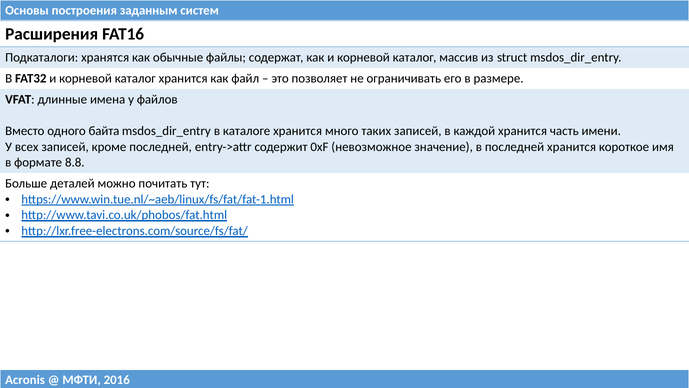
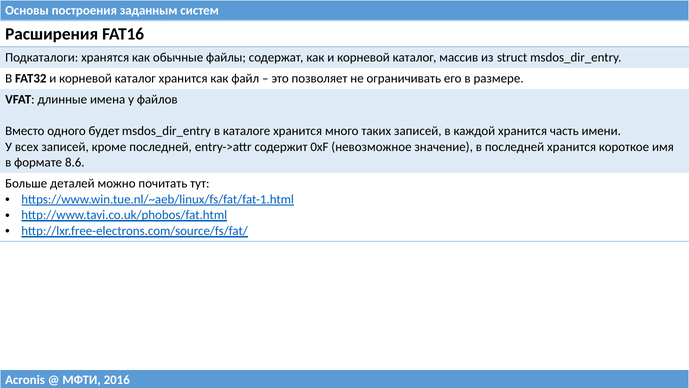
байта: байта -> будет
8.8: 8.8 -> 8.6
